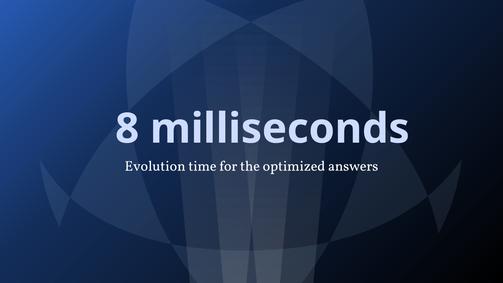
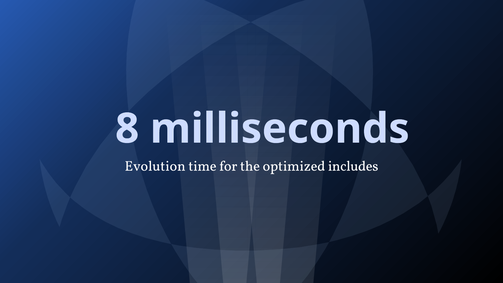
answers: answers -> includes
